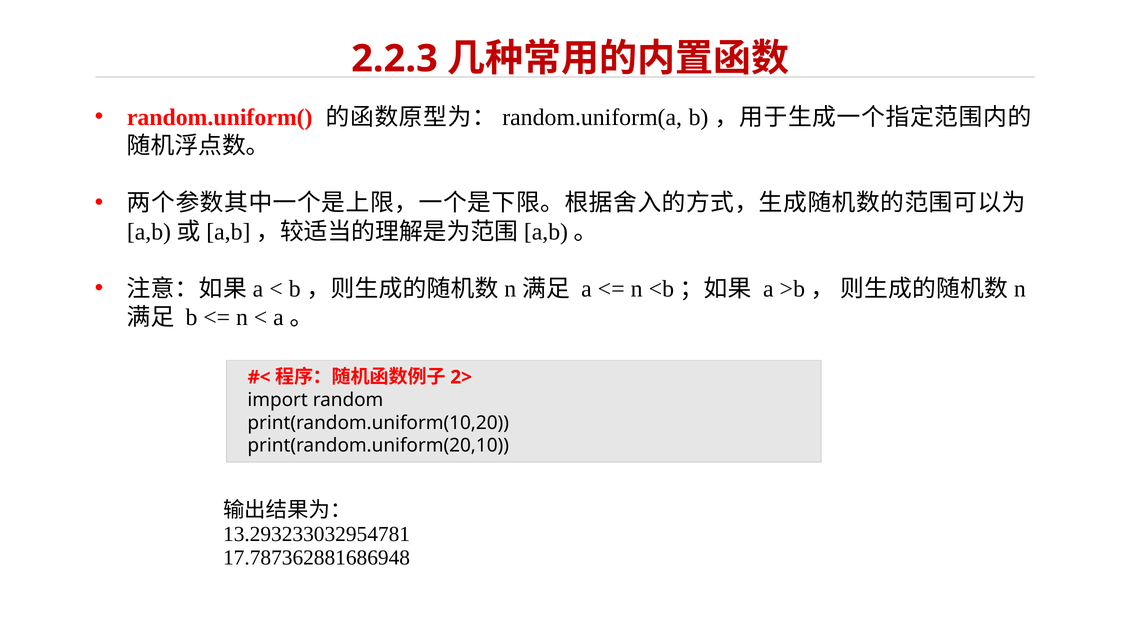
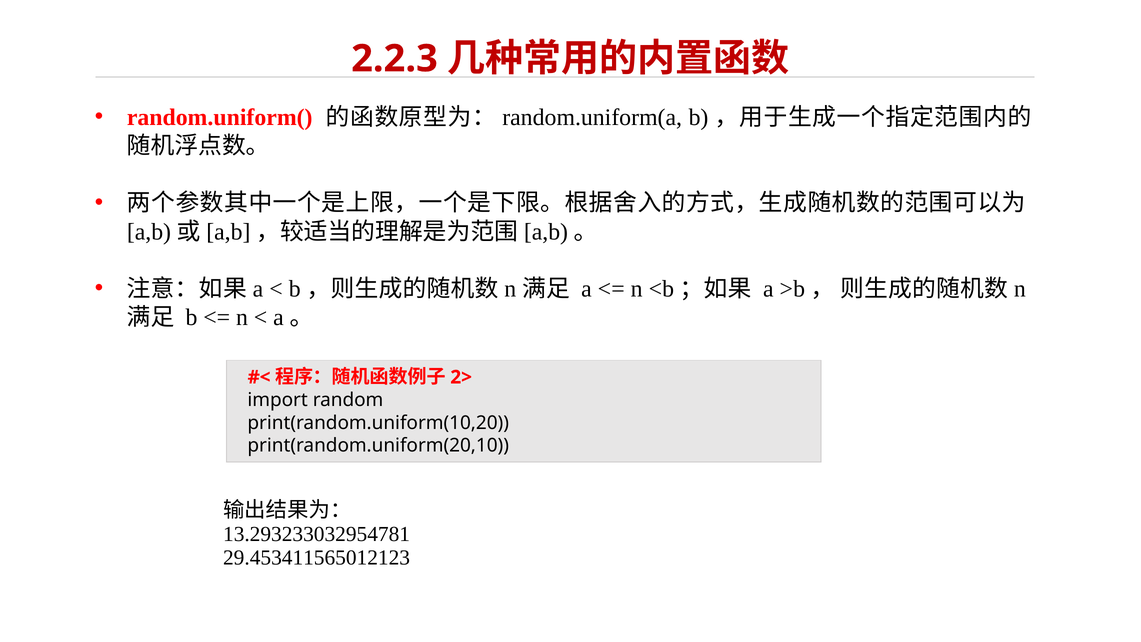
17.787362881686948: 17.787362881686948 -> 29.453411565012123
